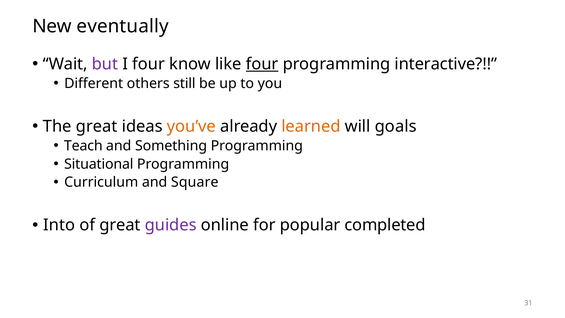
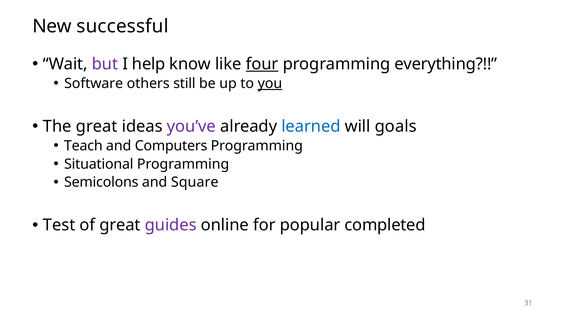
eventually: eventually -> successful
I four: four -> help
interactive: interactive -> everything
Different: Different -> Software
you underline: none -> present
you’ve colour: orange -> purple
learned colour: orange -> blue
Something: Something -> Computers
Curriculum: Curriculum -> Semicolons
Into: Into -> Test
